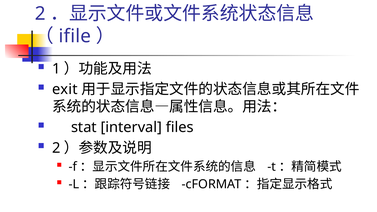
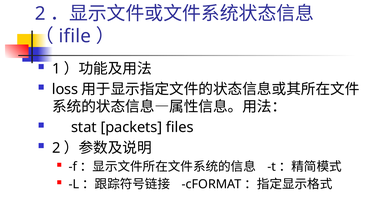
exit: exit -> loss
interval: interval -> packets
